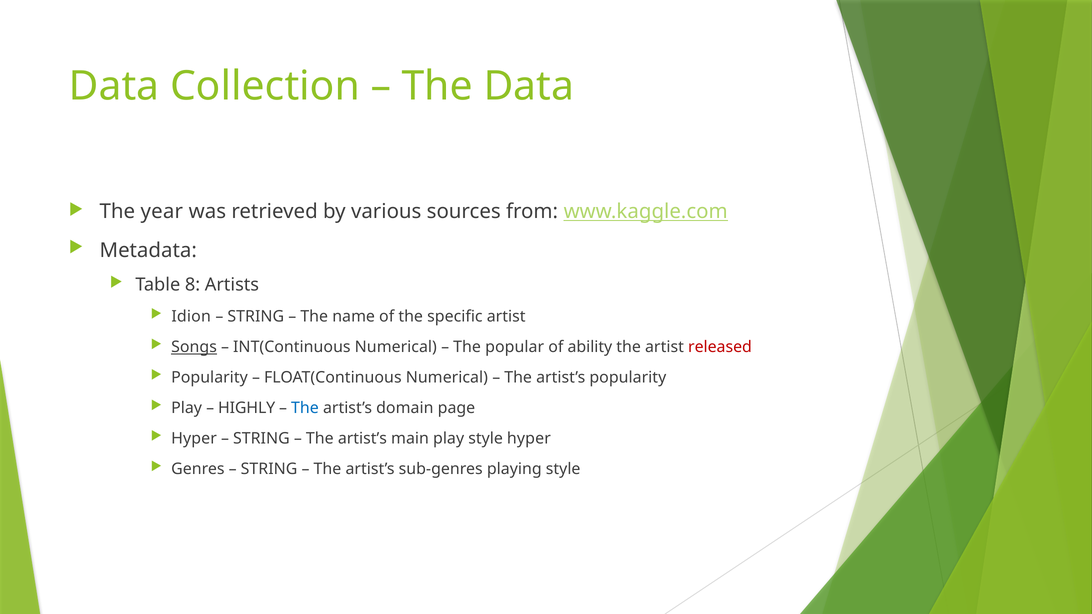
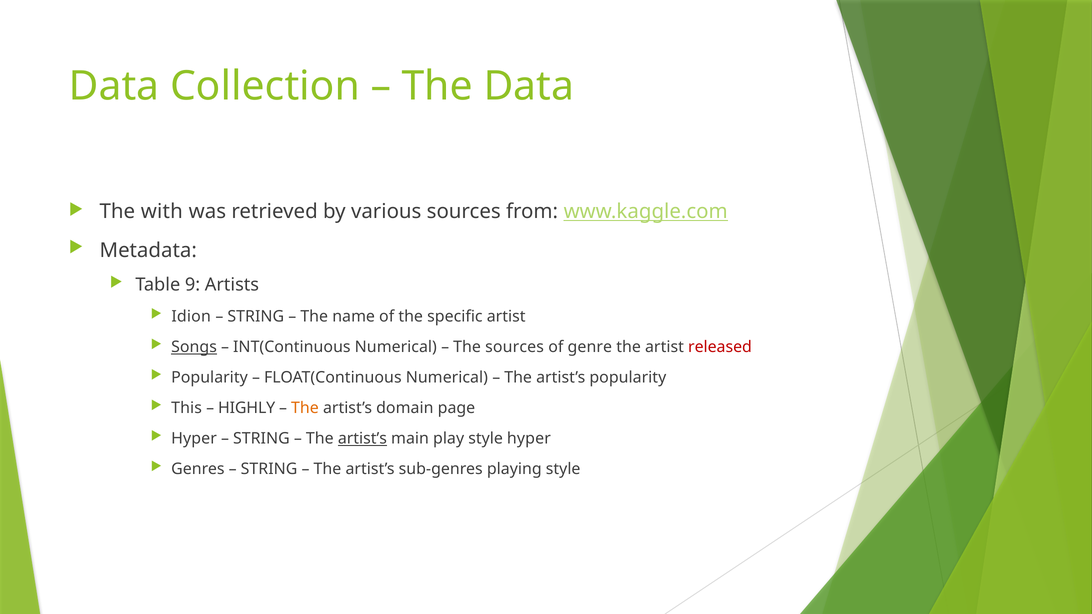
year: year -> with
8: 8 -> 9
The popular: popular -> sources
ability: ability -> genre
Play at (187, 408): Play -> This
The at (305, 408) colour: blue -> orange
artist’s at (362, 439) underline: none -> present
